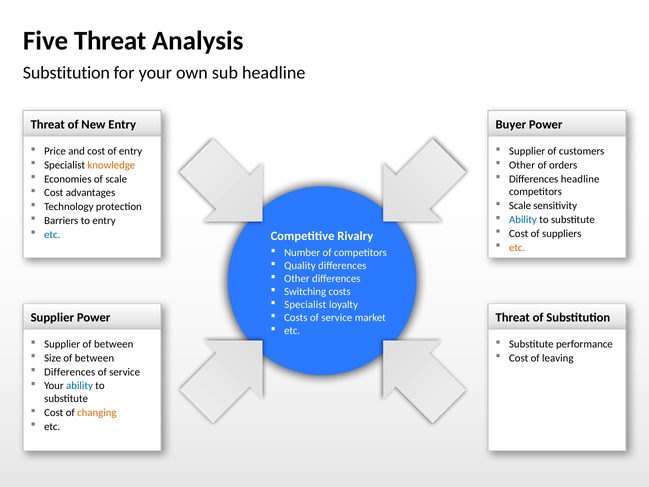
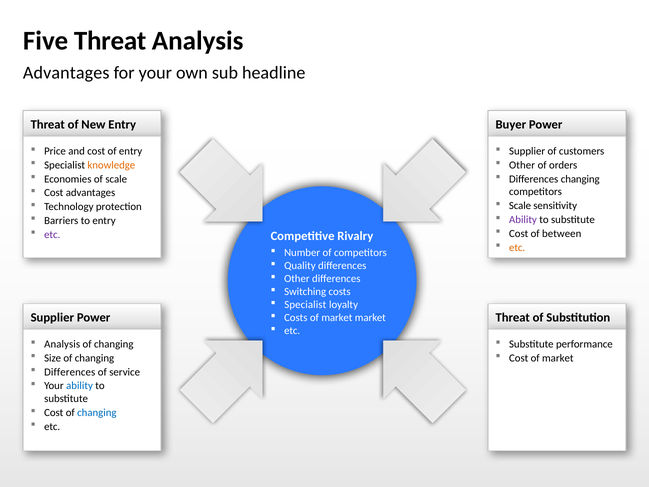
Substitution at (66, 73): Substitution -> Advantages
Differences headline: headline -> changing
Ability at (523, 220) colour: blue -> purple
suppliers: suppliers -> between
etc at (52, 234) colour: blue -> purple
Costs of service: service -> market
Supplier at (62, 344): Supplier -> Analysis
between at (114, 344): between -> changing
Size of between: between -> changing
Cost of leaving: leaving -> market
changing at (97, 412) colour: orange -> blue
